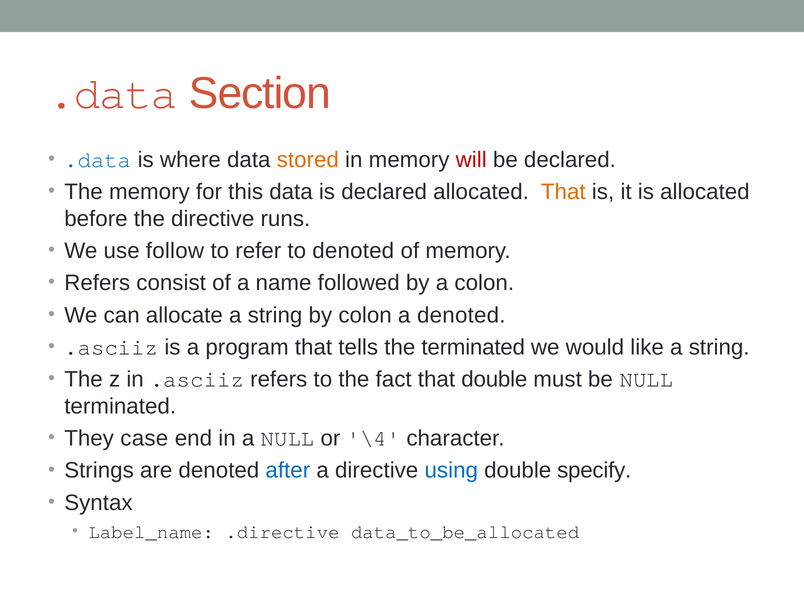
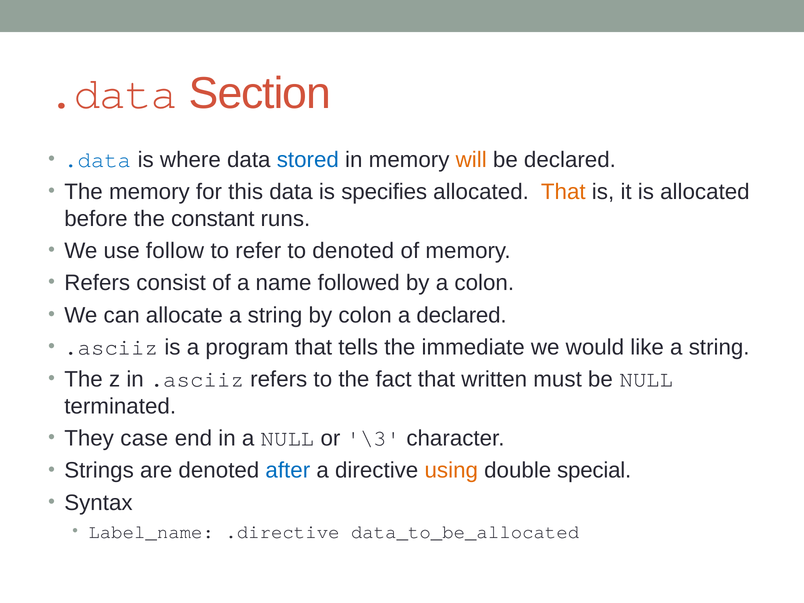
stored colour: orange -> blue
will colour: red -> orange
is declared: declared -> specifies
the directive: directive -> constant
a denoted: denoted -> declared
the terminated: terminated -> immediate
that double: double -> written
\4: \4 -> \3
using colour: blue -> orange
specify: specify -> special
